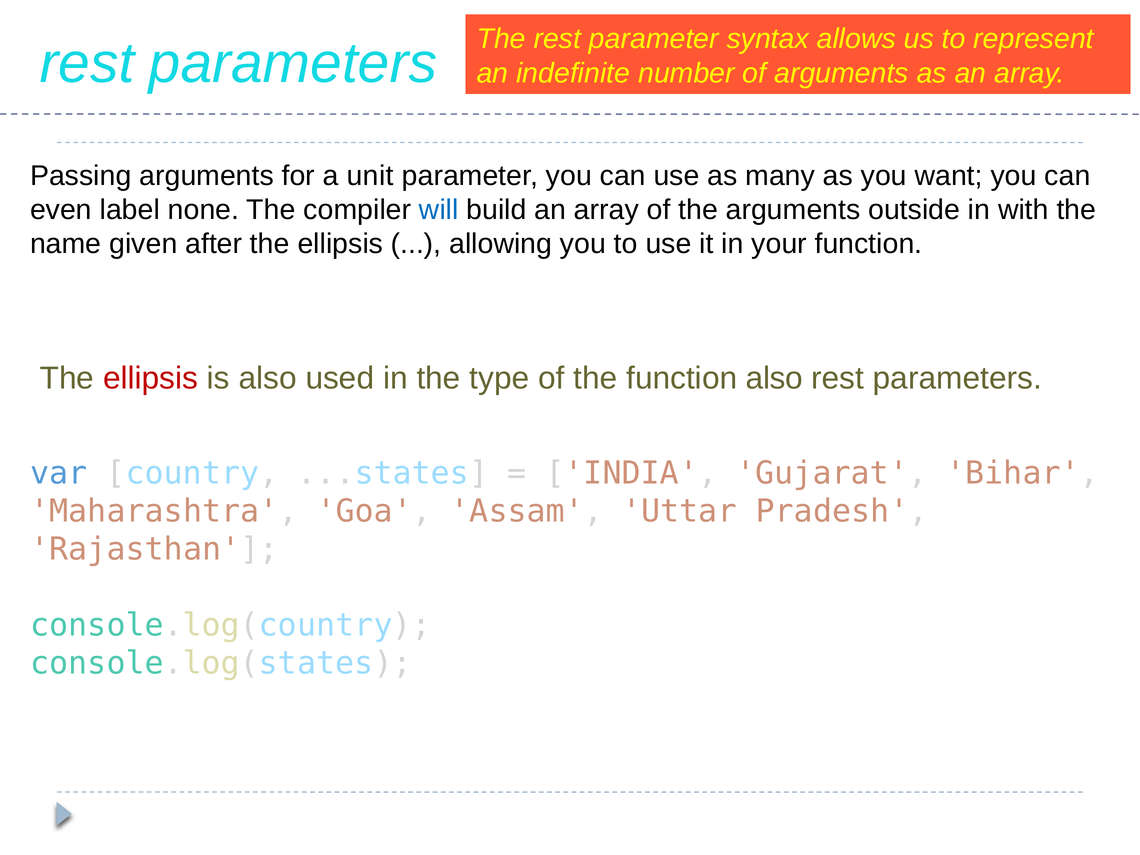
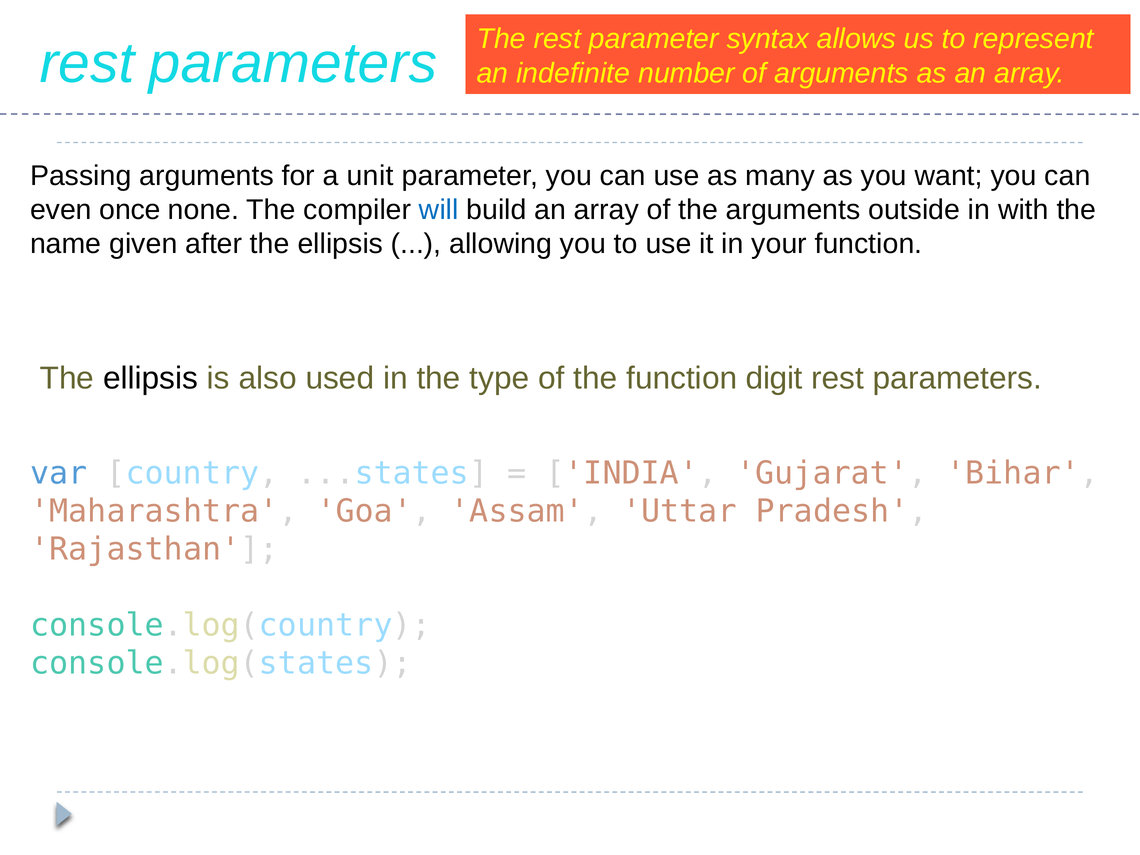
label: label -> once
ellipsis at (151, 378) colour: red -> black
function also: also -> digit
